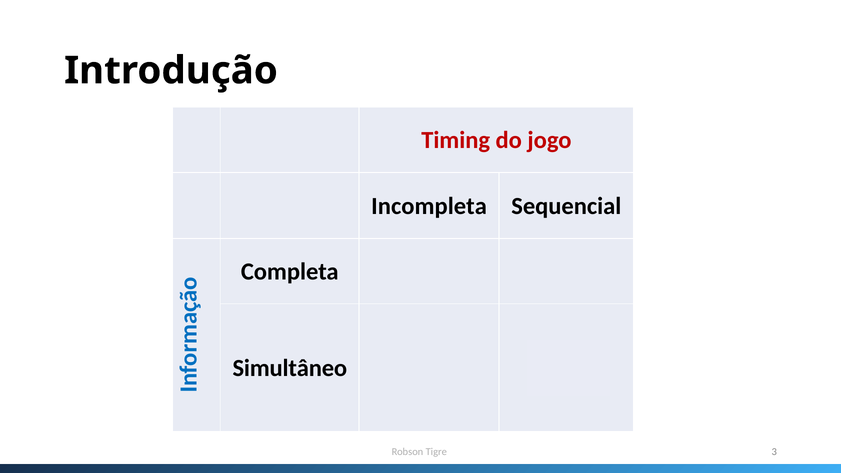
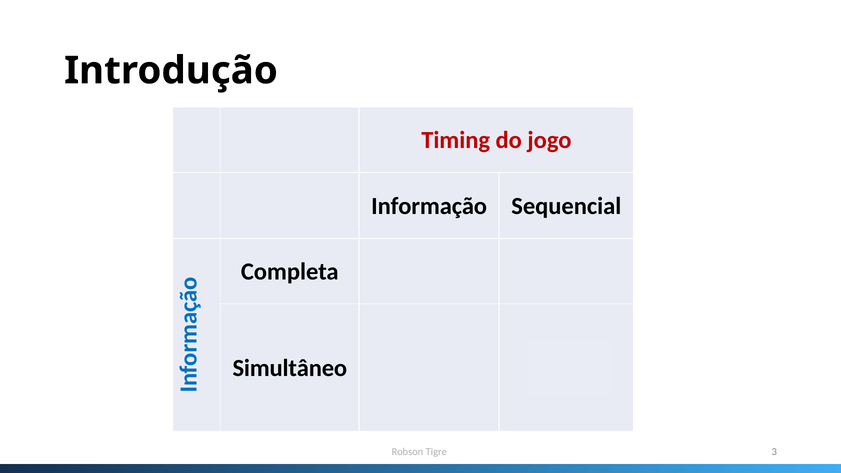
Incompleta: Incompleta -> Informação
